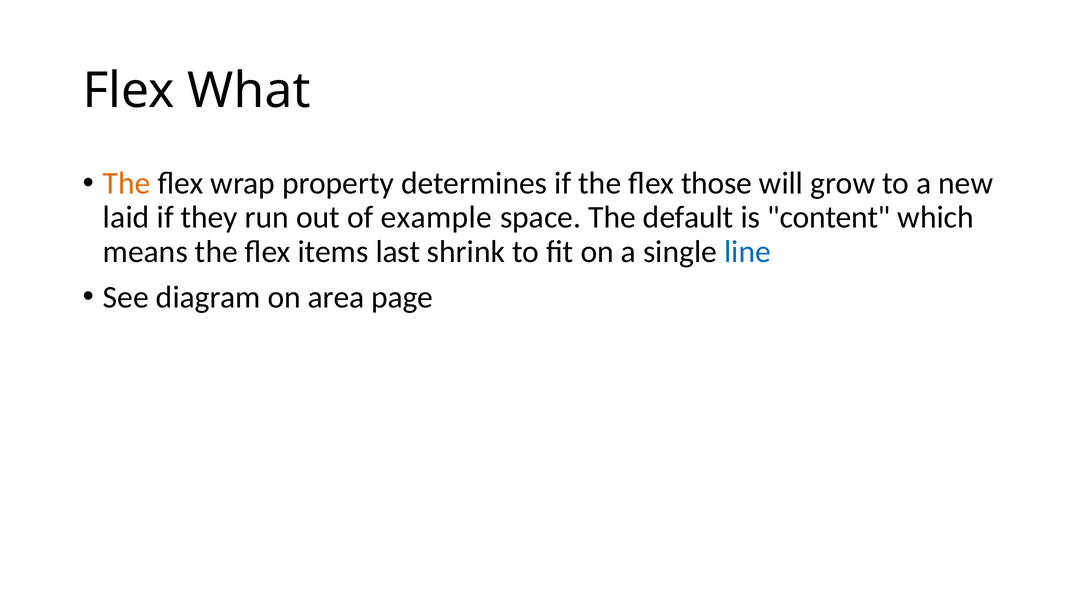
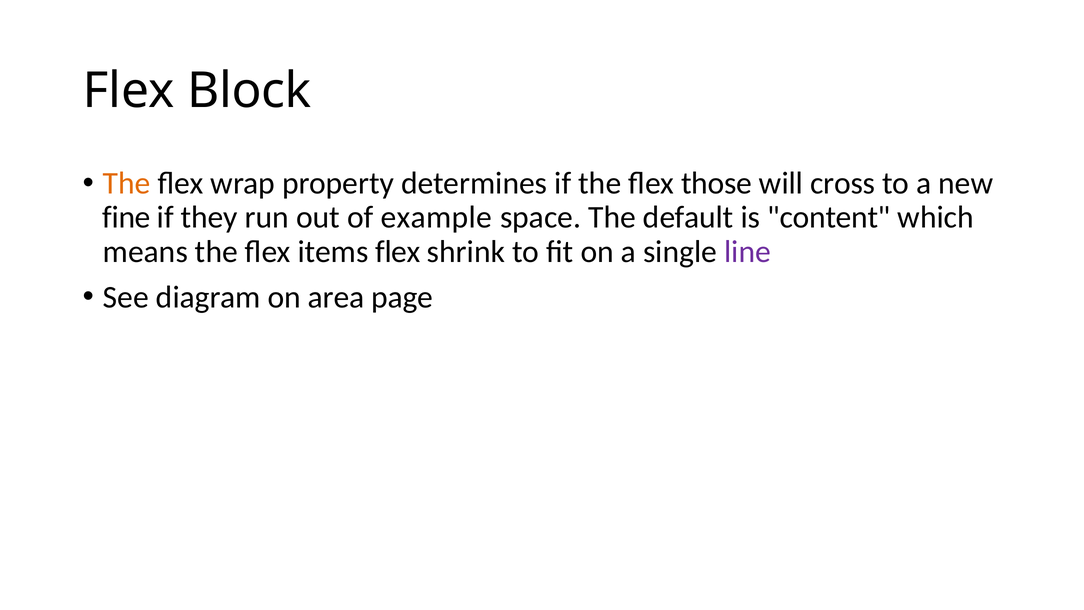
What: What -> Block
grow: grow -> cross
laid: laid -> fine
items last: last -> flex
line colour: blue -> purple
